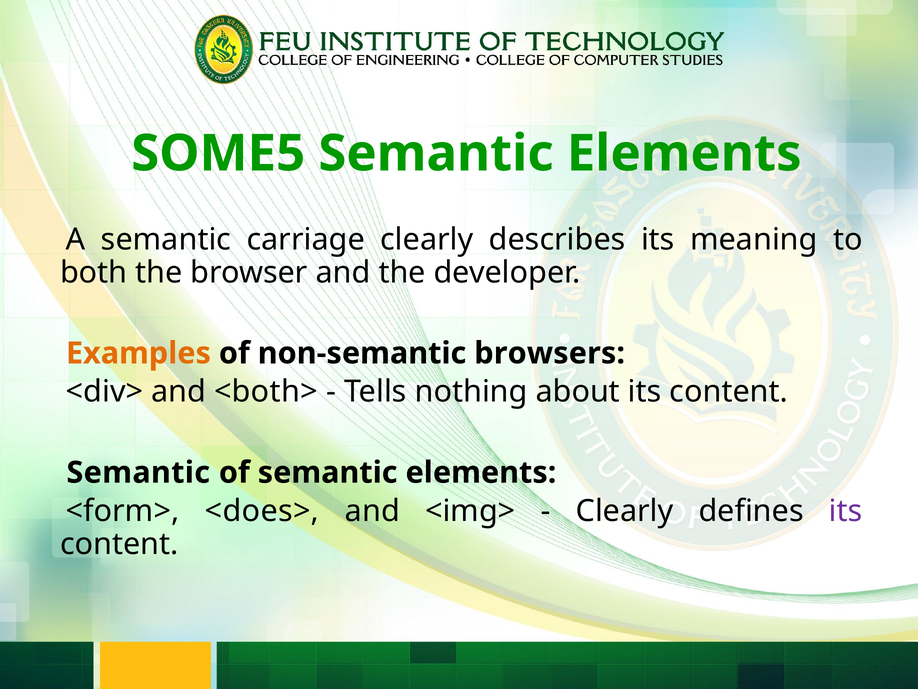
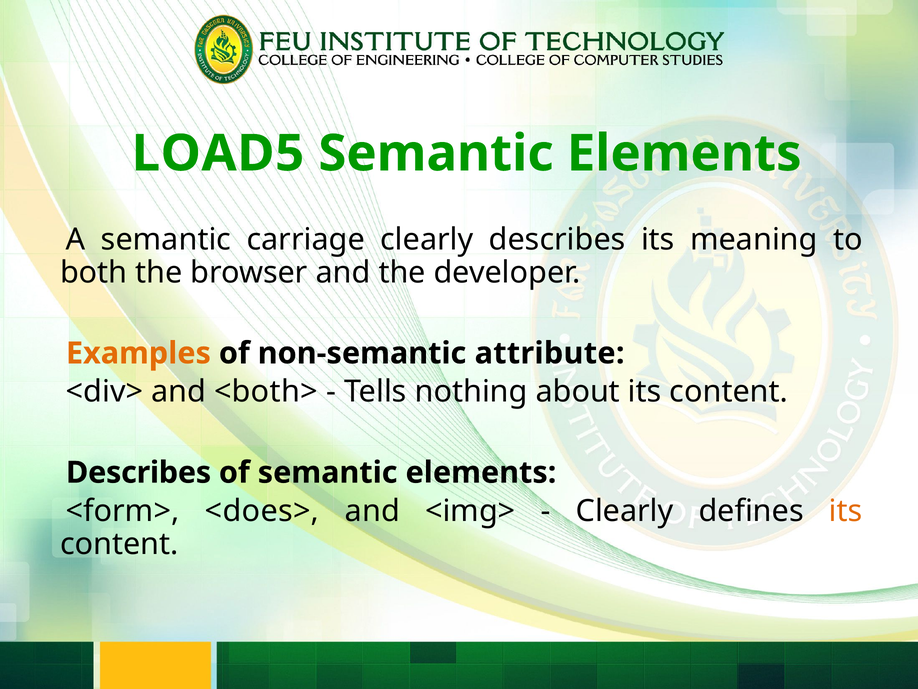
SOME5: SOME5 -> LOAD5
browsers: browsers -> attribute
Semantic at (138, 472): Semantic -> Describes
its at (846, 511) colour: purple -> orange
